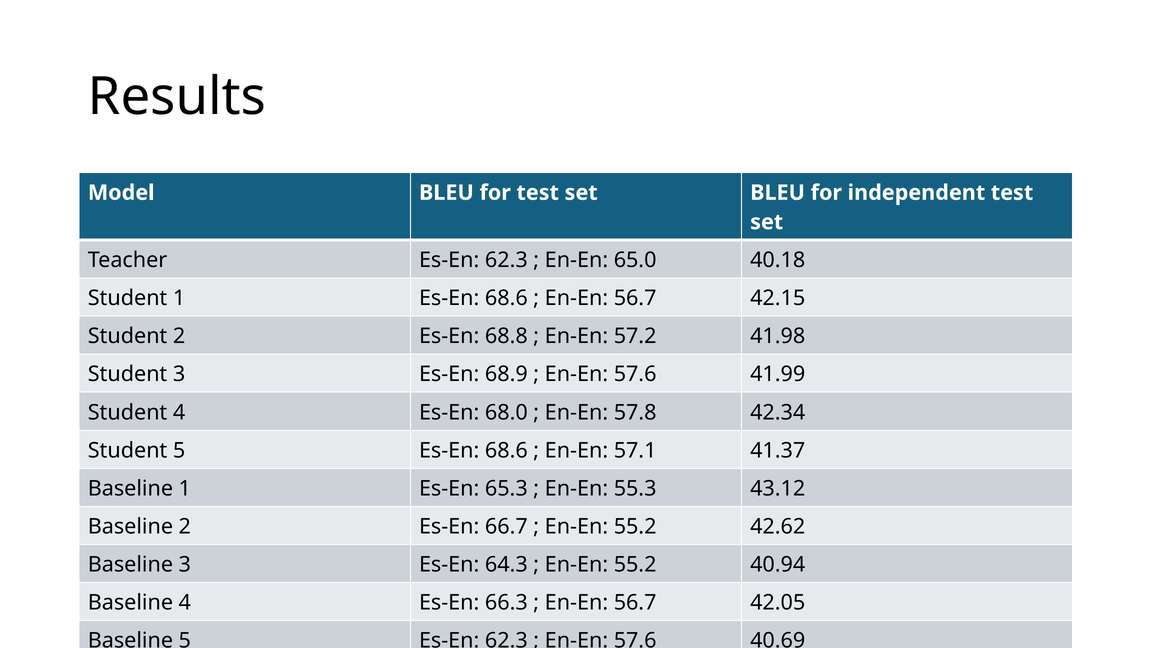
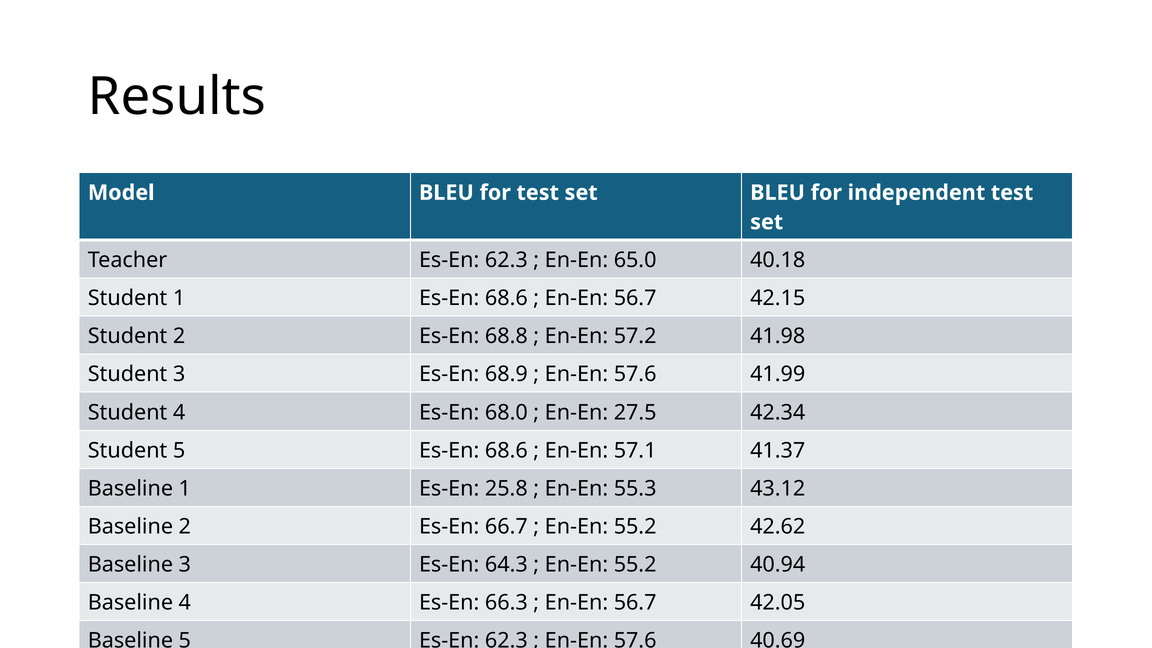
57.8: 57.8 -> 27.5
65.3: 65.3 -> 25.8
